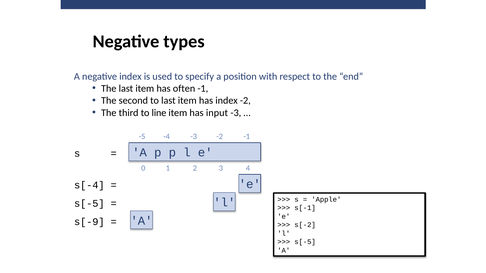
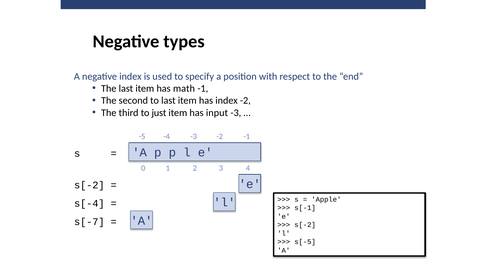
often: often -> math
line: line -> just
s[-4 at (89, 186): s[-4 -> s[-2
s[-5 at (89, 204): s[-5 -> s[-4
s[-9: s[-9 -> s[-7
